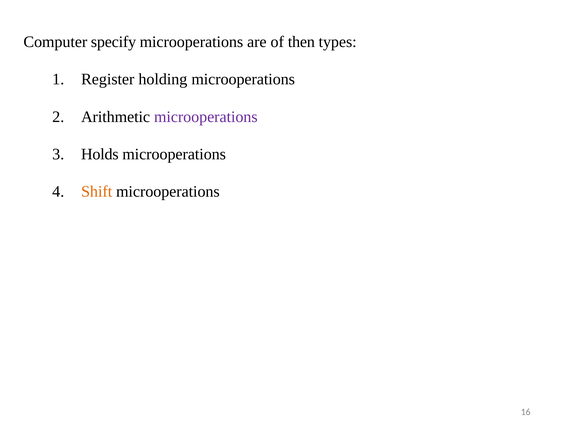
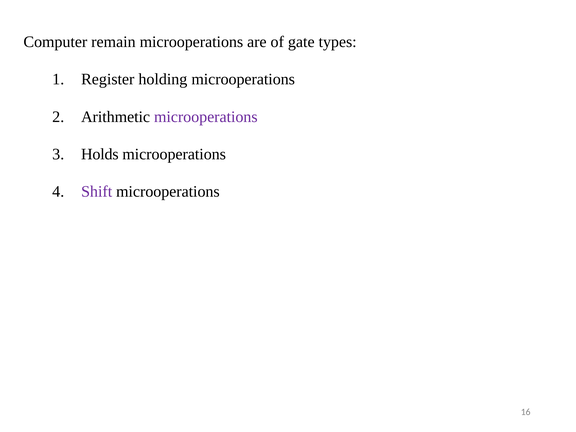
specify: specify -> remain
then: then -> gate
Shift colour: orange -> purple
